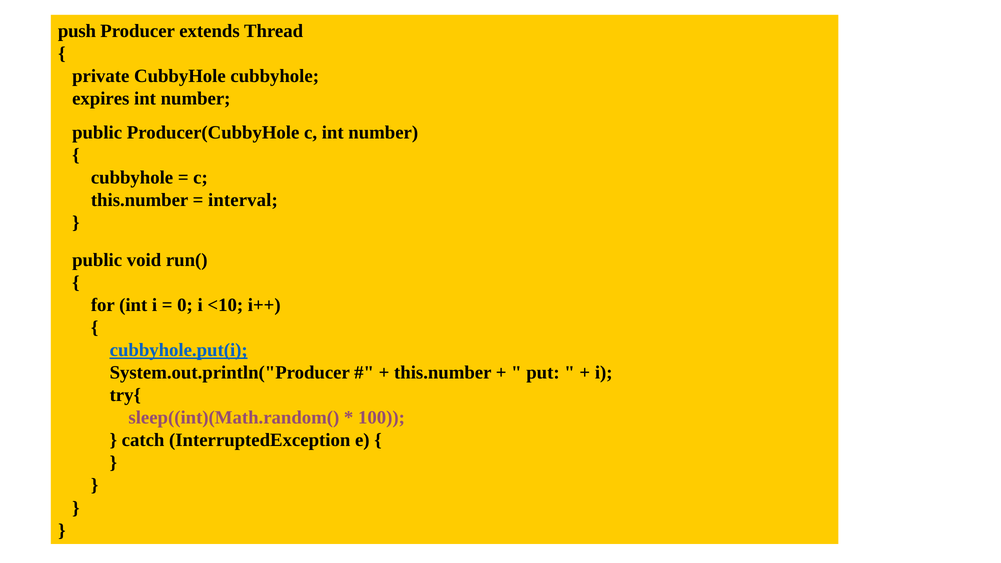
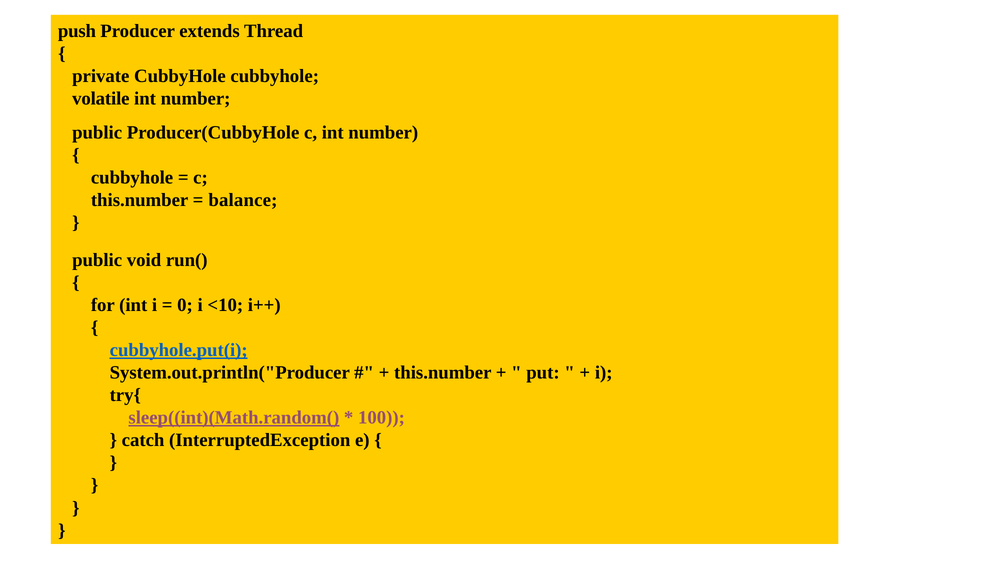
expires: expires -> volatile
interval: interval -> balance
sleep((int)(Math.random( underline: none -> present
